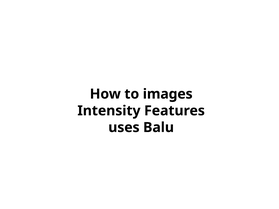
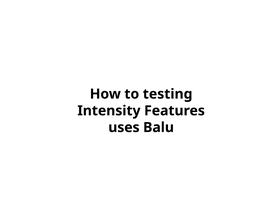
images: images -> testing
